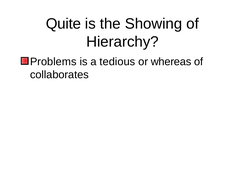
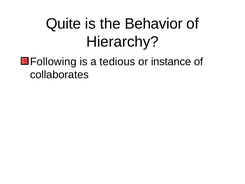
Showing: Showing -> Behavior
Problems: Problems -> Following
whereas: whereas -> instance
